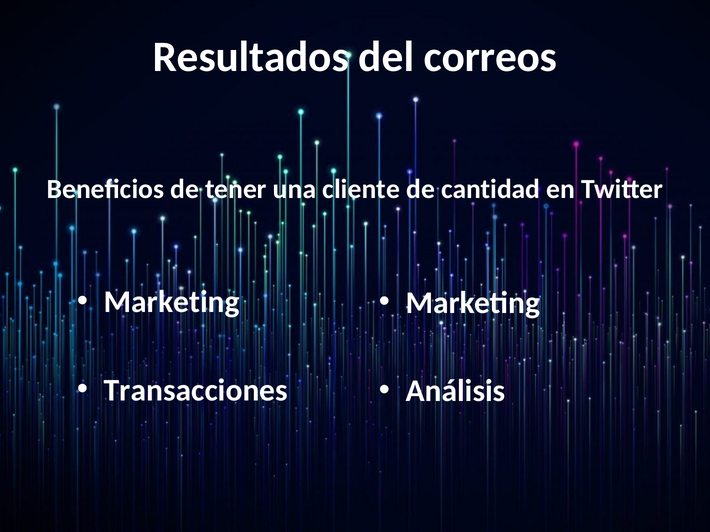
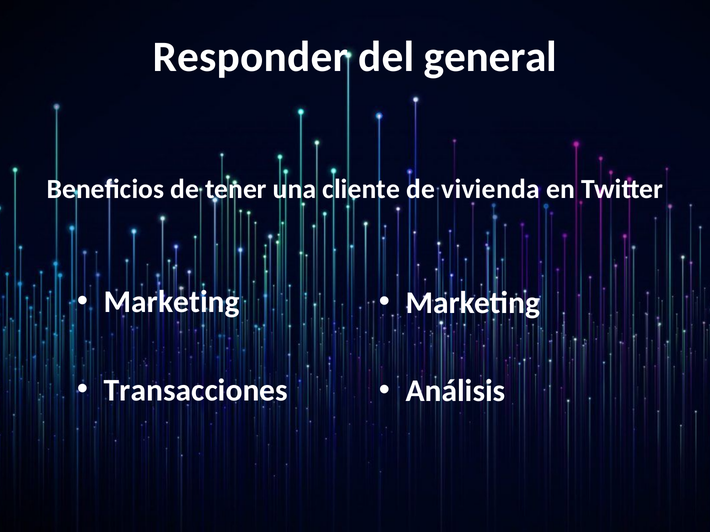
Resultados: Resultados -> Responder
correos: correos -> general
cantidad: cantidad -> vivienda
